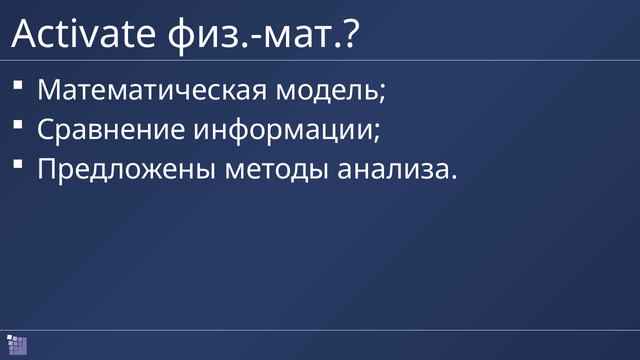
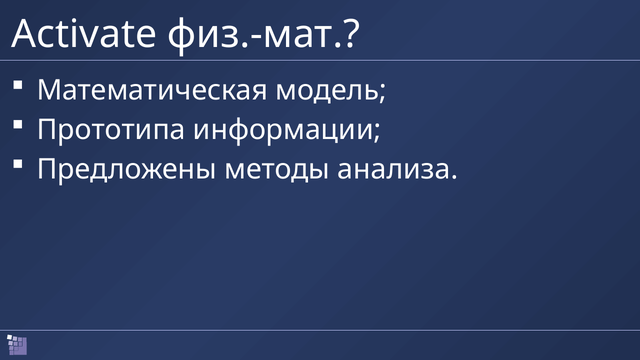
Сравнение: Сравнение -> Прототипа
